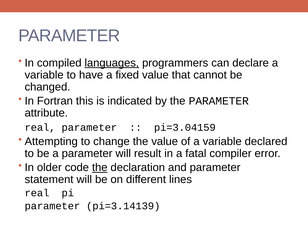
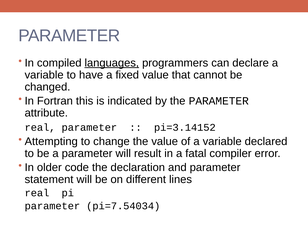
pi=3.04159: pi=3.04159 -> pi=3.14152
the at (100, 168) underline: present -> none
pi=3.14139: pi=3.14139 -> pi=7.54034
